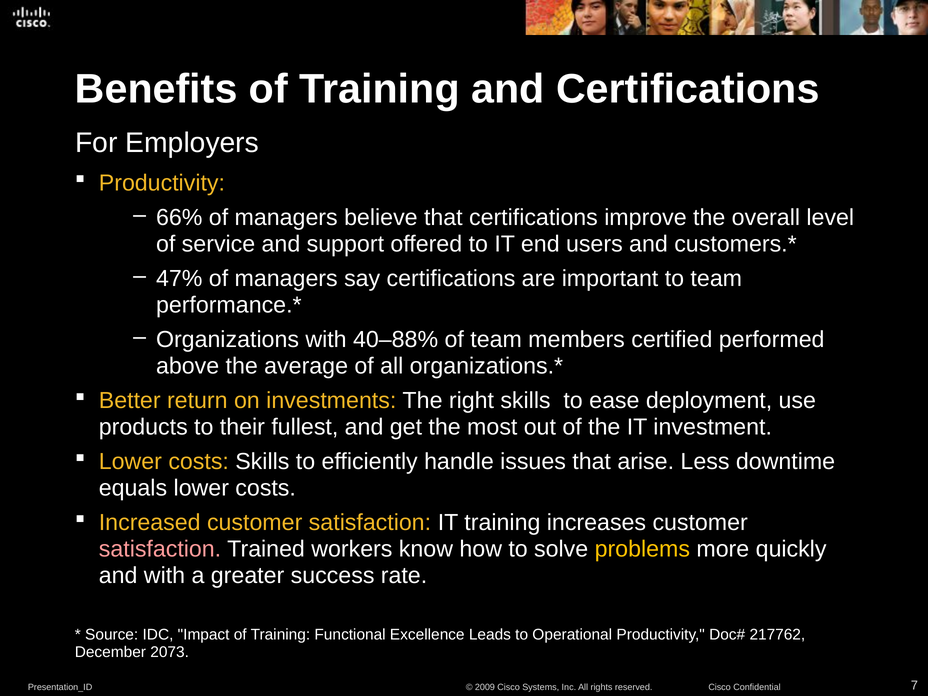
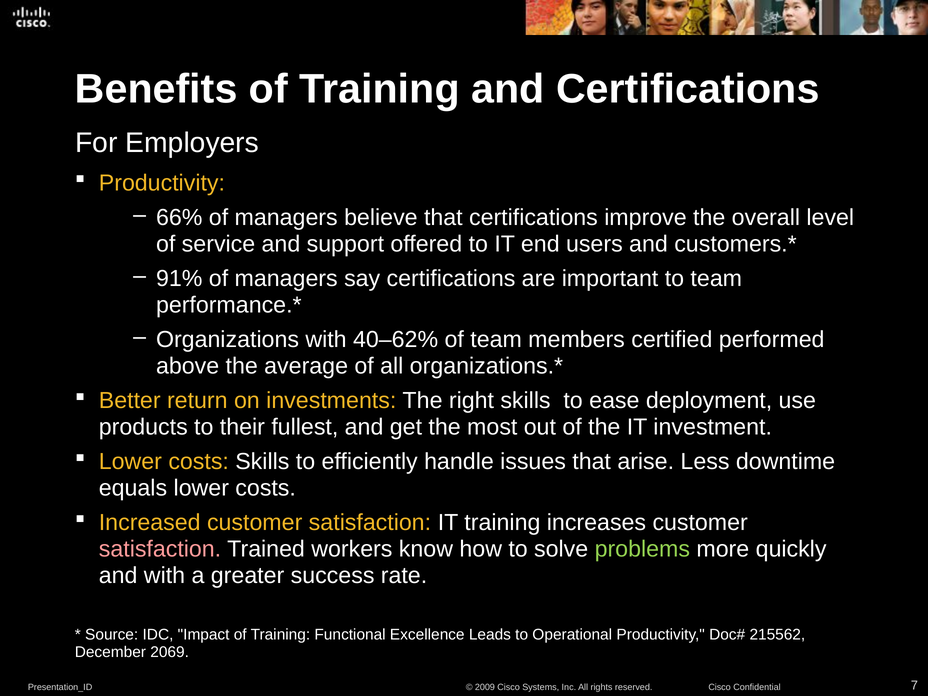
47%: 47% -> 91%
40–88%: 40–88% -> 40–62%
problems colour: yellow -> light green
217762: 217762 -> 215562
2073: 2073 -> 2069
